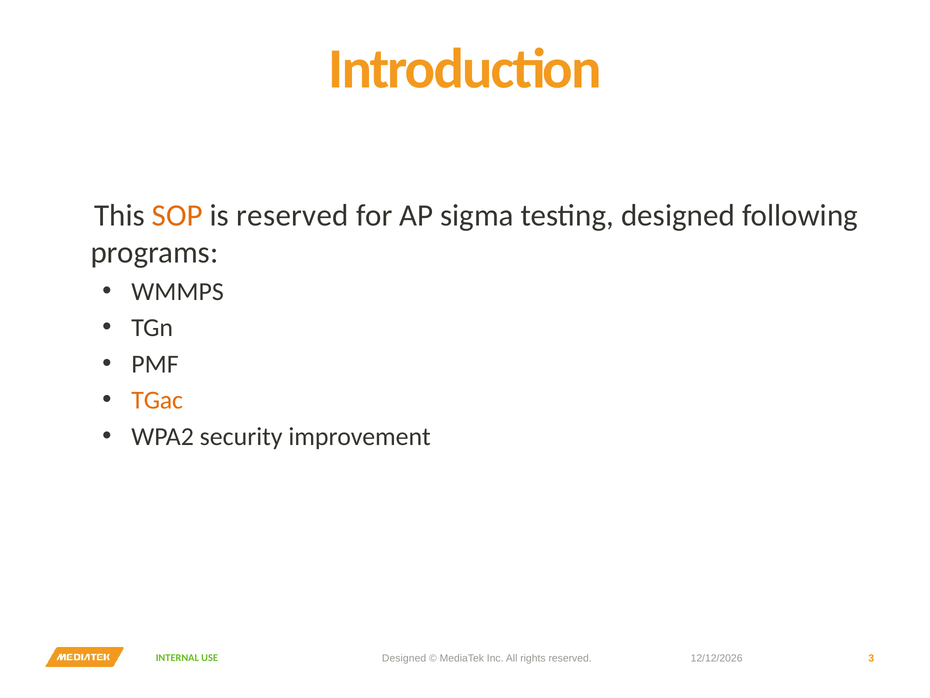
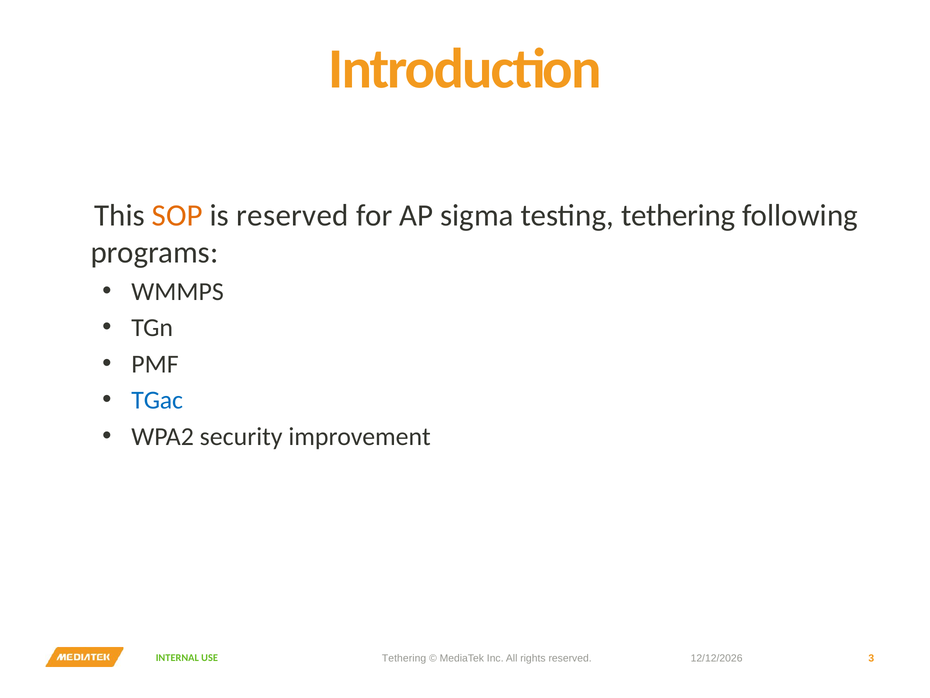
testing designed: designed -> tethering
TGac colour: orange -> blue
Designed at (404, 658): Designed -> Tethering
